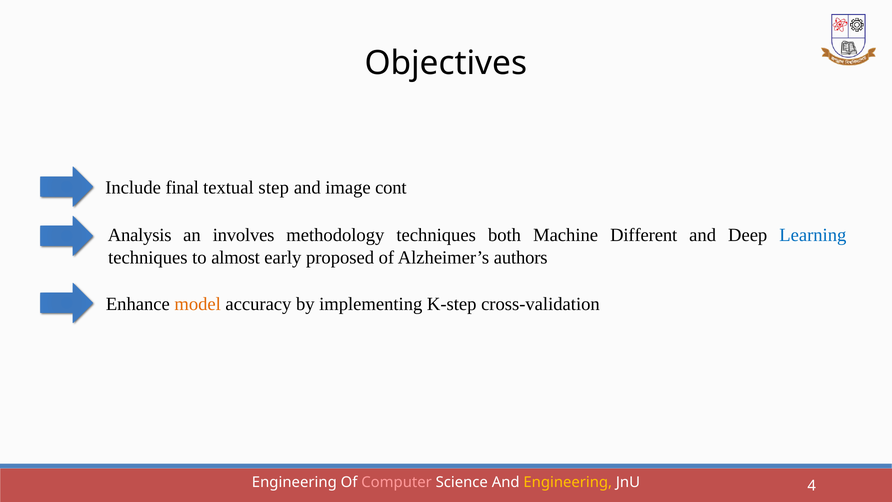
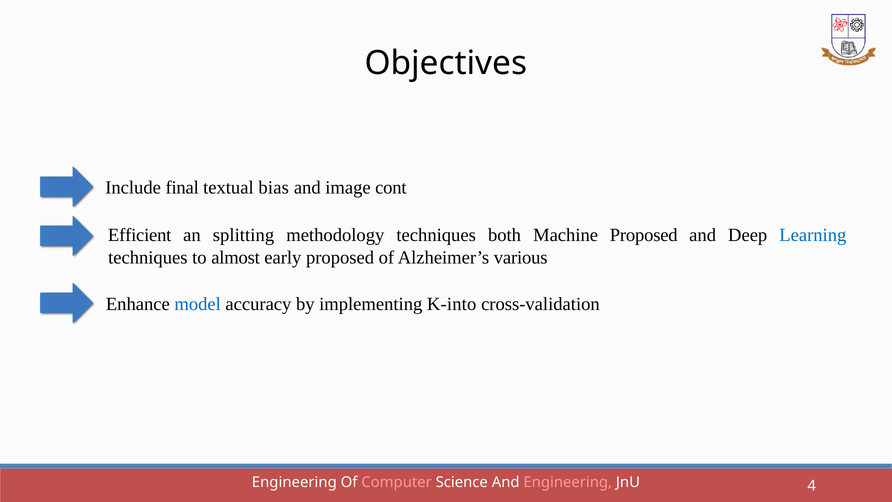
step: step -> bias
Analysis: Analysis -> Efficient
involves: involves -> splitting
Machine Different: Different -> Proposed
authors: authors -> various
model colour: orange -> blue
K-step: K-step -> K-into
Engineering at (568, 482) colour: yellow -> pink
